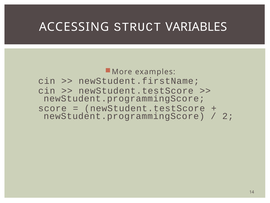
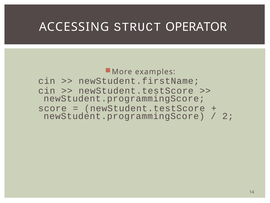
VARIABLES: VARIABLES -> OPERATOR
